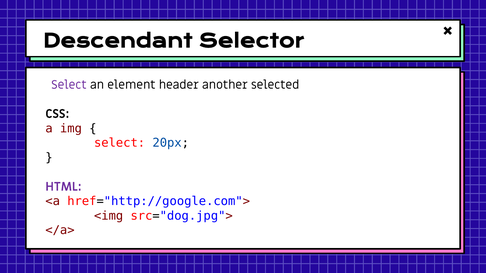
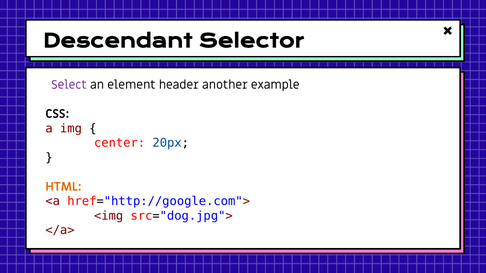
selected: selected -> example
select at (120, 143): select -> center
HTML colour: purple -> orange
